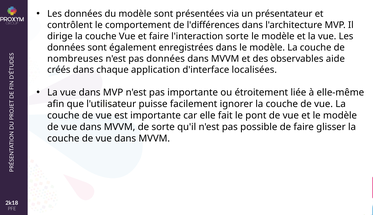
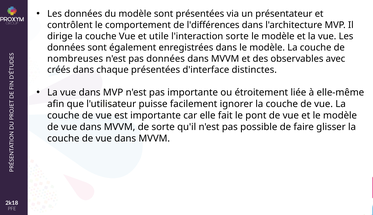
et faire: faire -> utile
aide: aide -> avec
chaque application: application -> présentées
localisées: localisées -> distinctes
